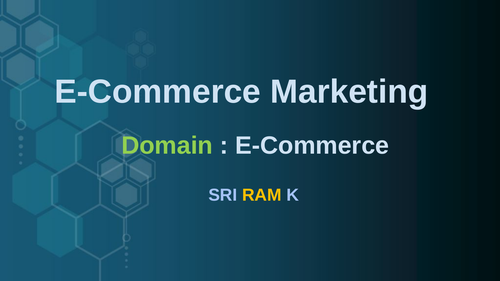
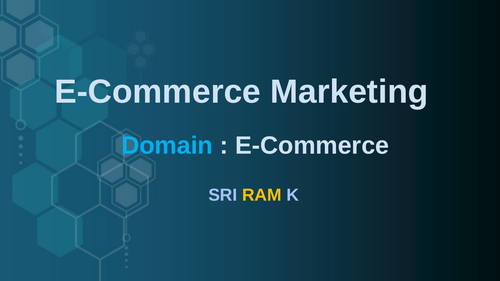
Domain colour: light green -> light blue
